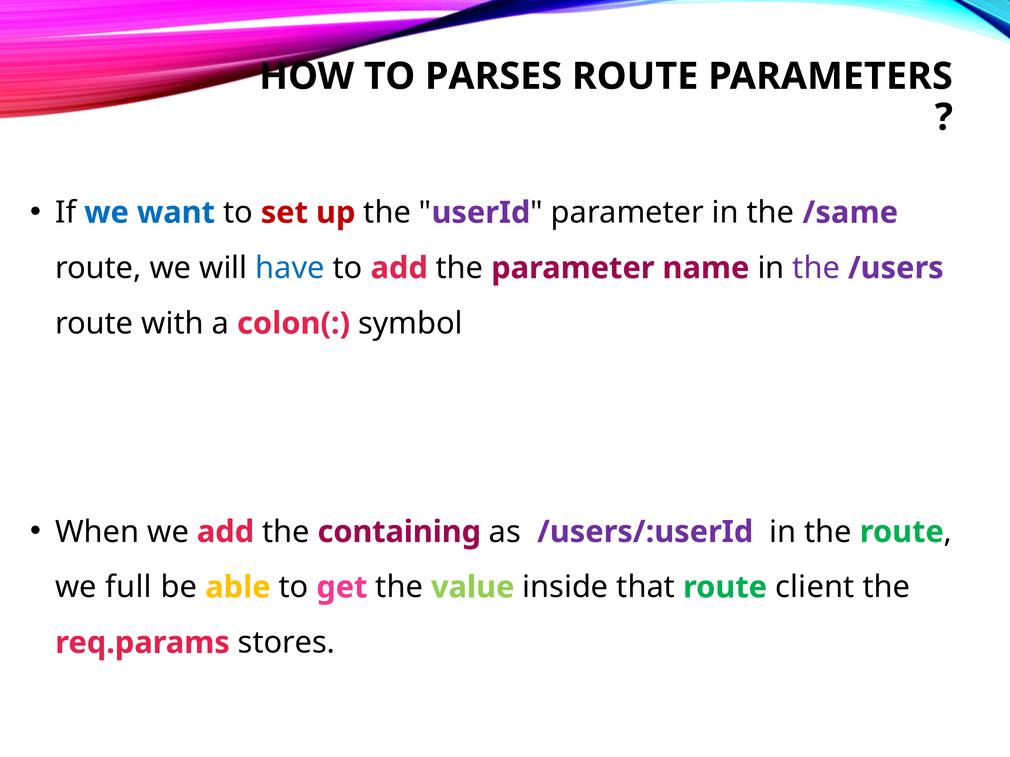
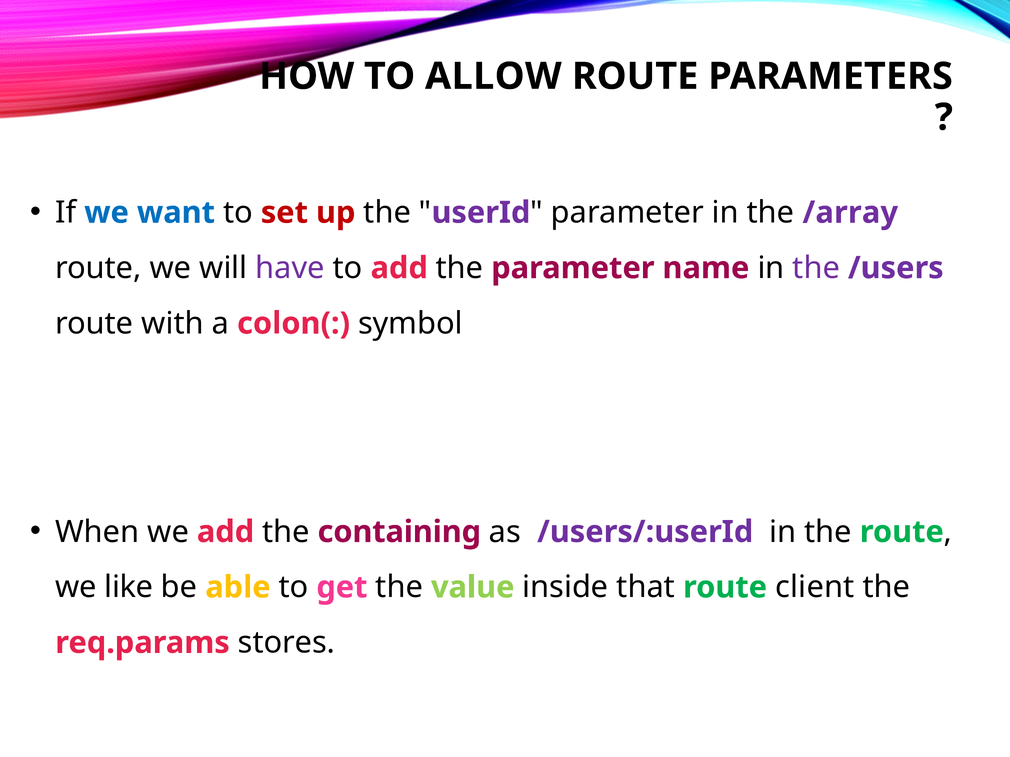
PARSES: PARSES -> ALLOW
/same: /same -> /array
have colour: blue -> purple
full: full -> like
